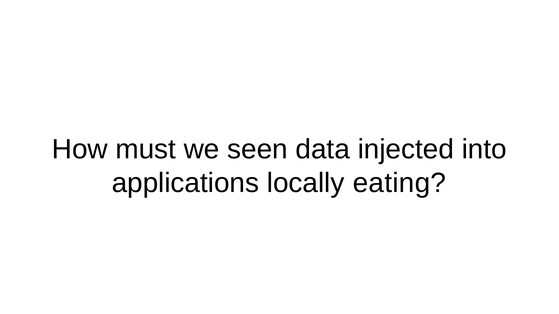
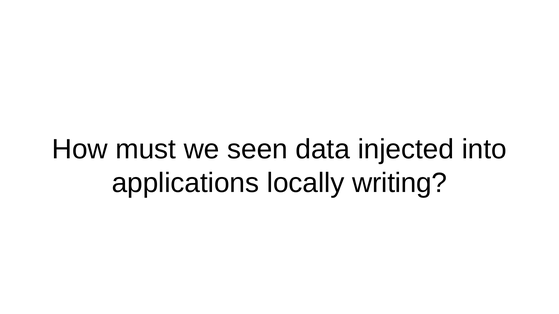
eating: eating -> writing
